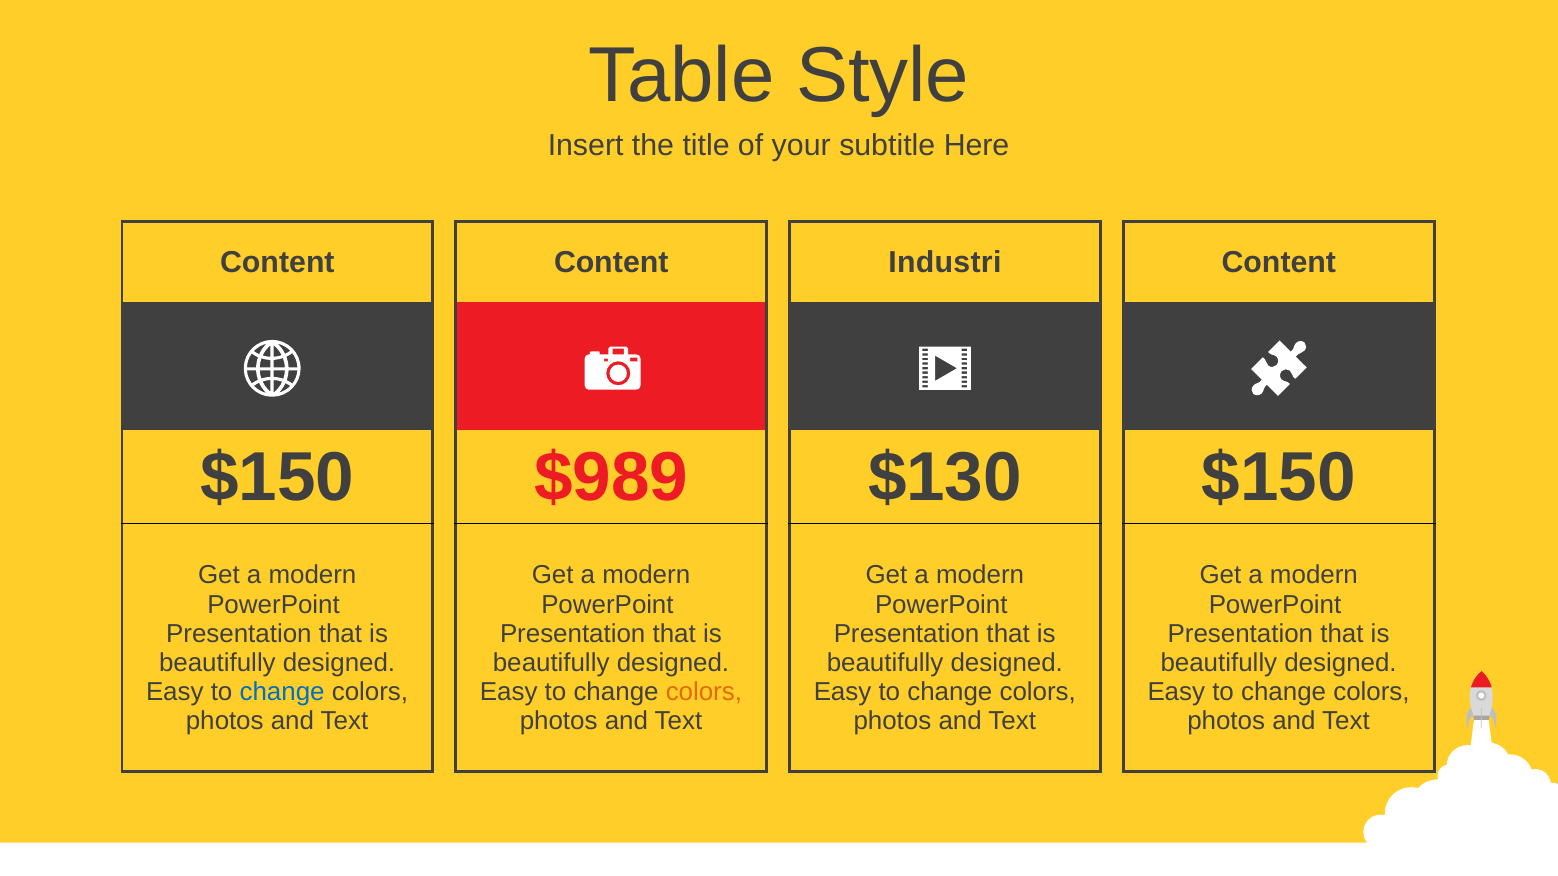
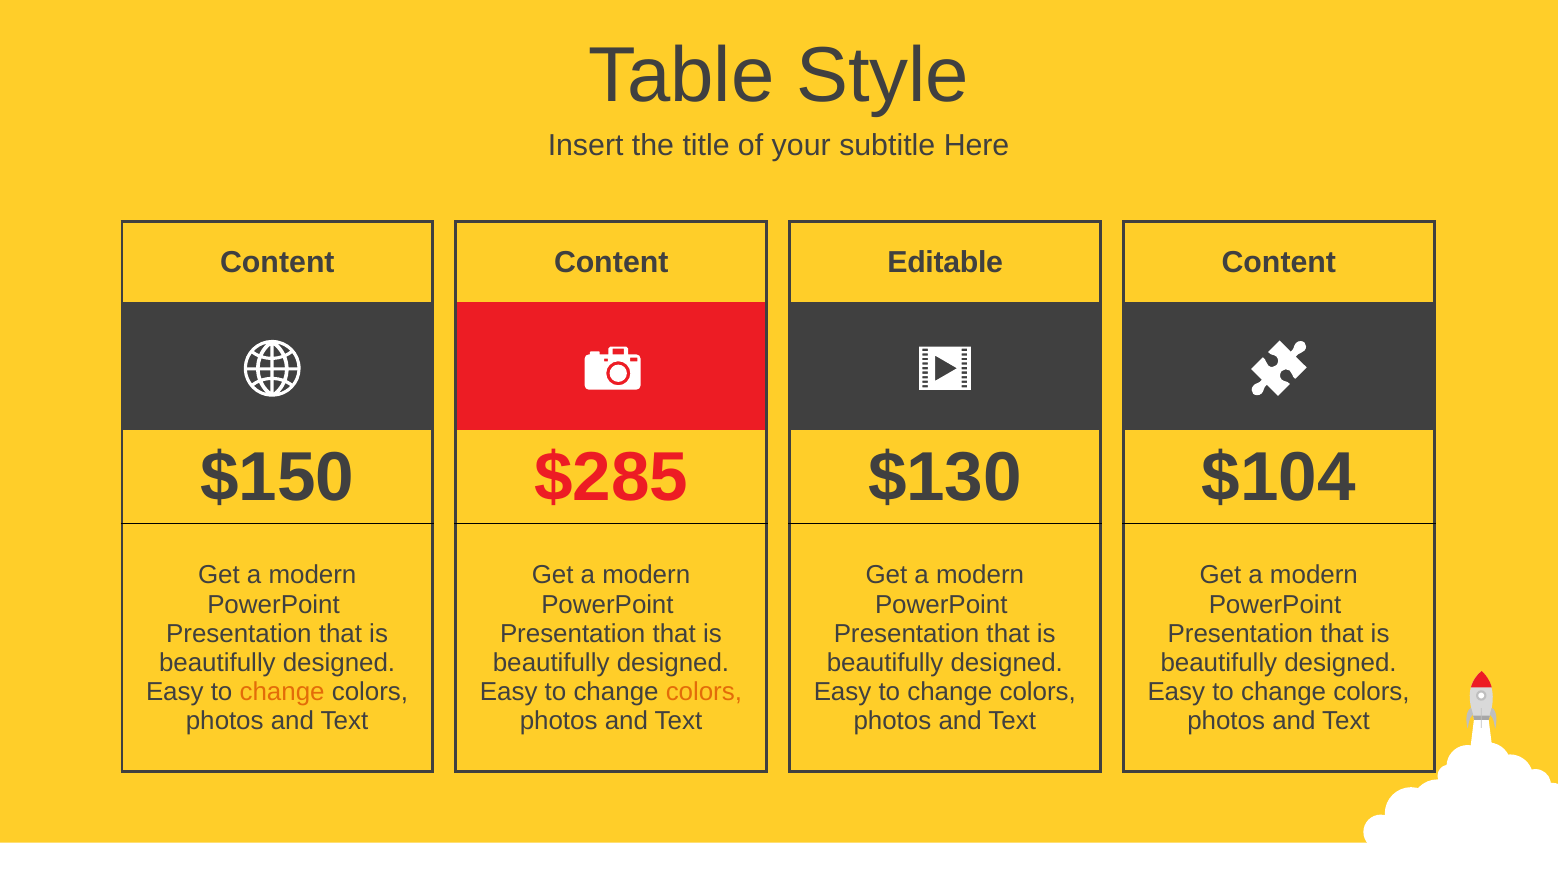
Industri: Industri -> Editable
$989: $989 -> $285
$150 at (1279, 478): $150 -> $104
change at (282, 692) colour: blue -> orange
